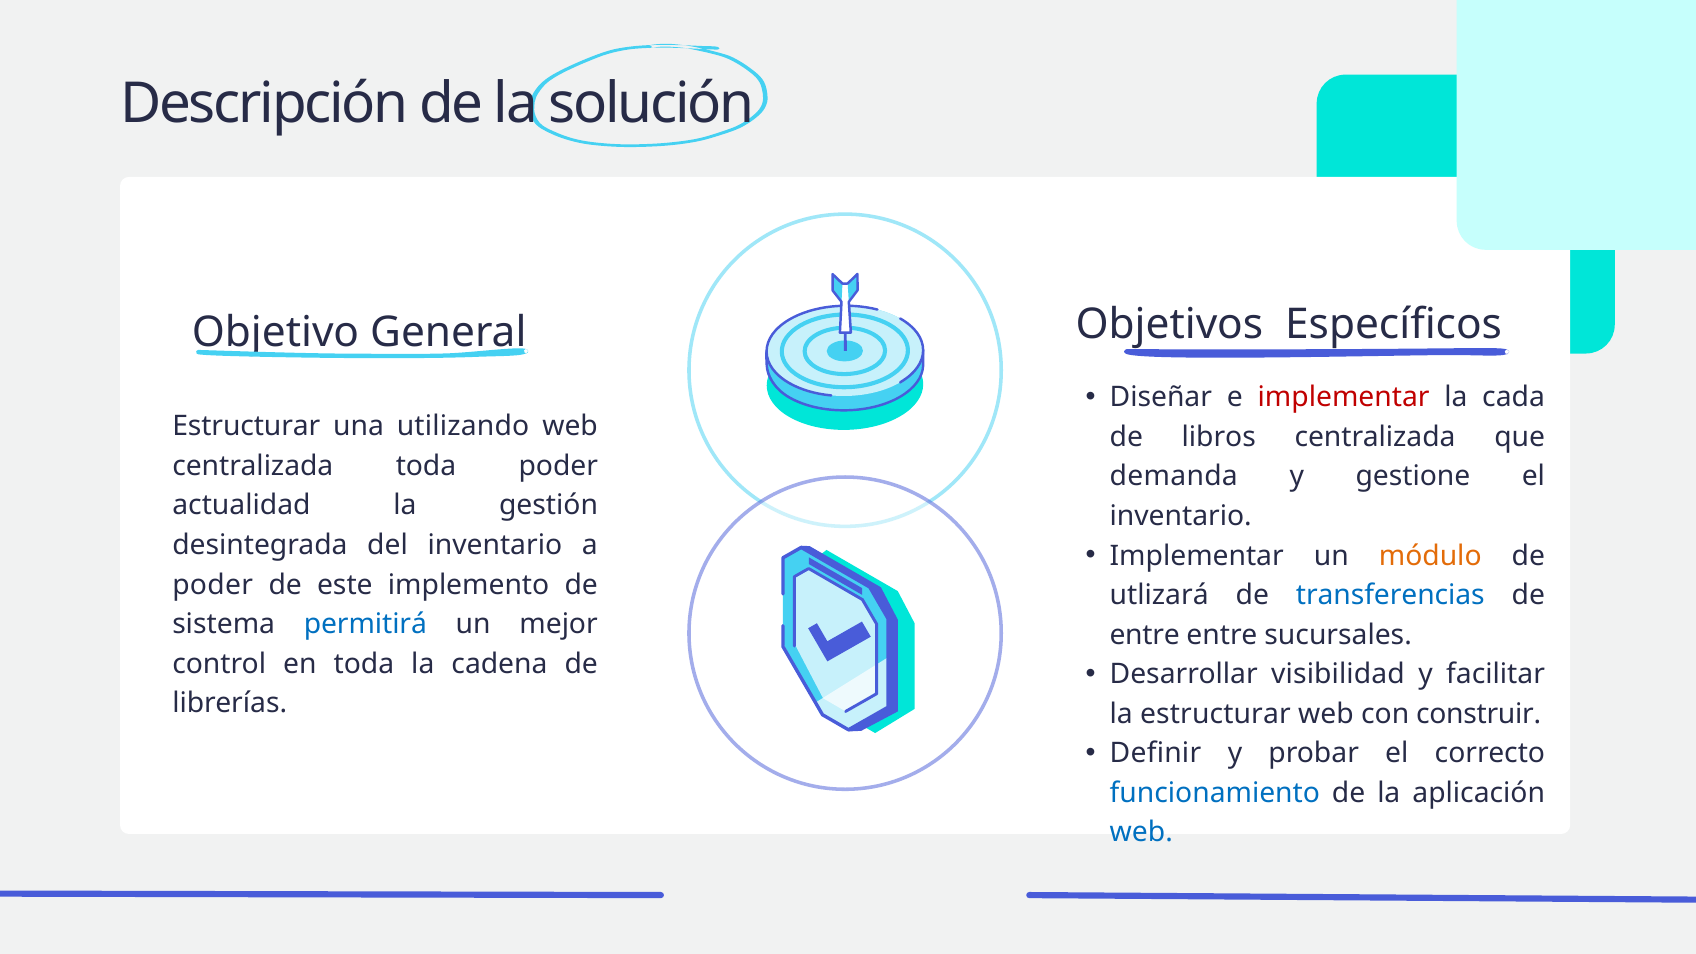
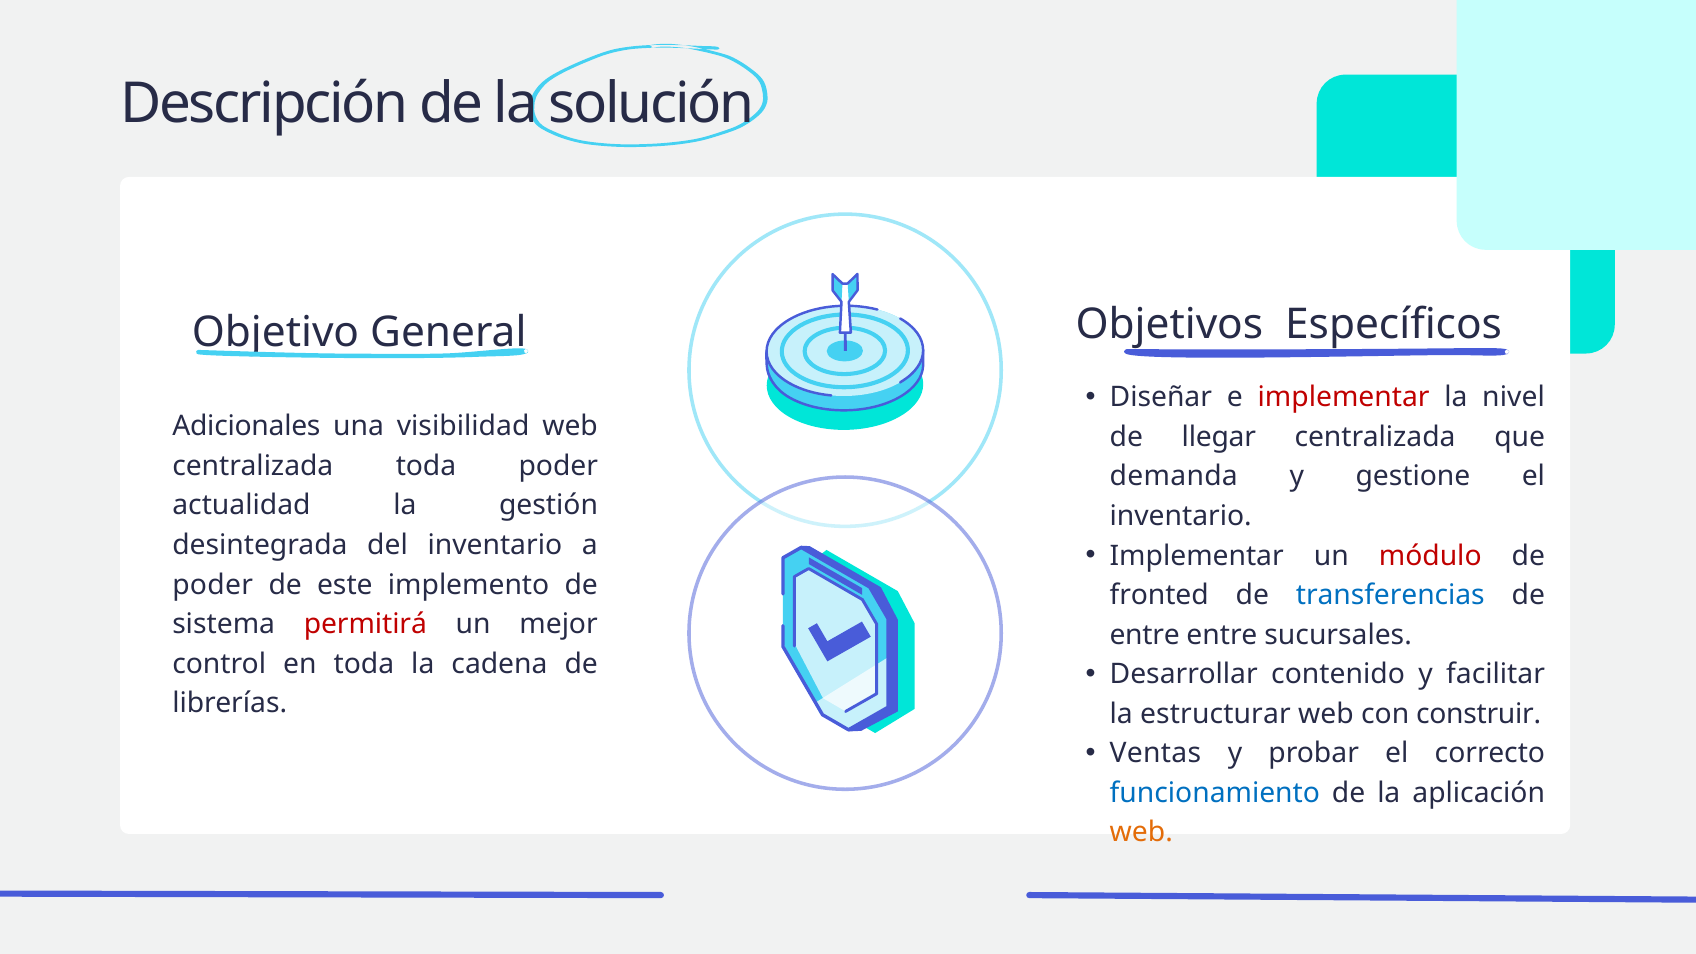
cada: cada -> nivel
Estructurar at (246, 426): Estructurar -> Adicionales
utilizando: utilizando -> visibilidad
libros: libros -> llegar
módulo colour: orange -> red
utlizará: utlizará -> fronted
permitirá colour: blue -> red
visibilidad: visibilidad -> contenido
Definir: Definir -> Ventas
web at (1141, 833) colour: blue -> orange
